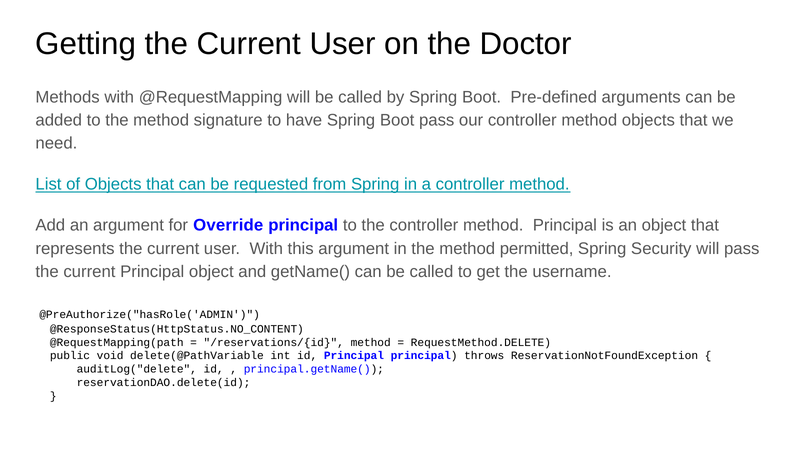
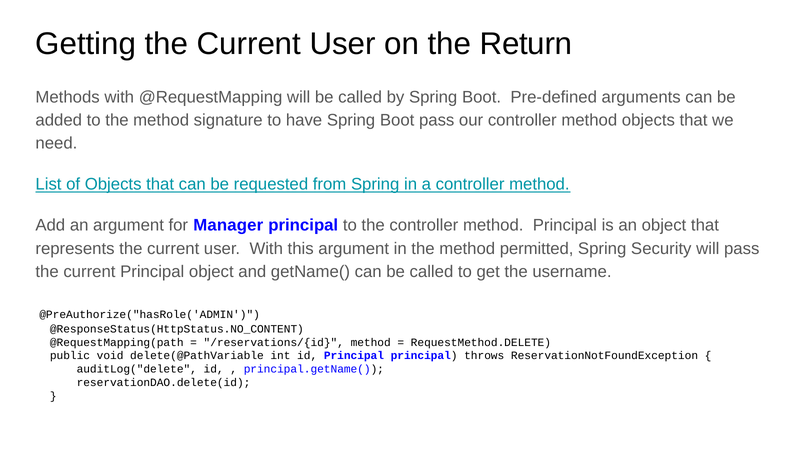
Doctor: Doctor -> Return
Override: Override -> Manager
